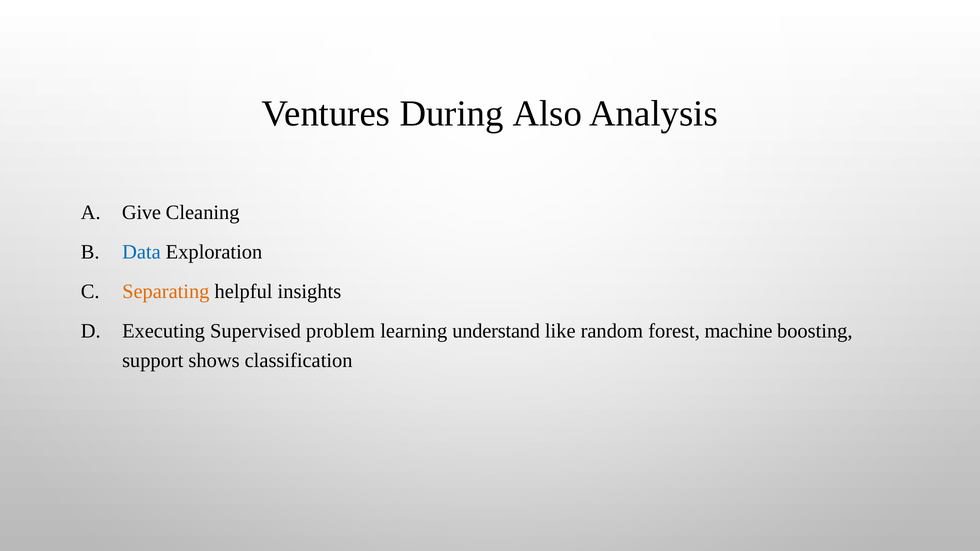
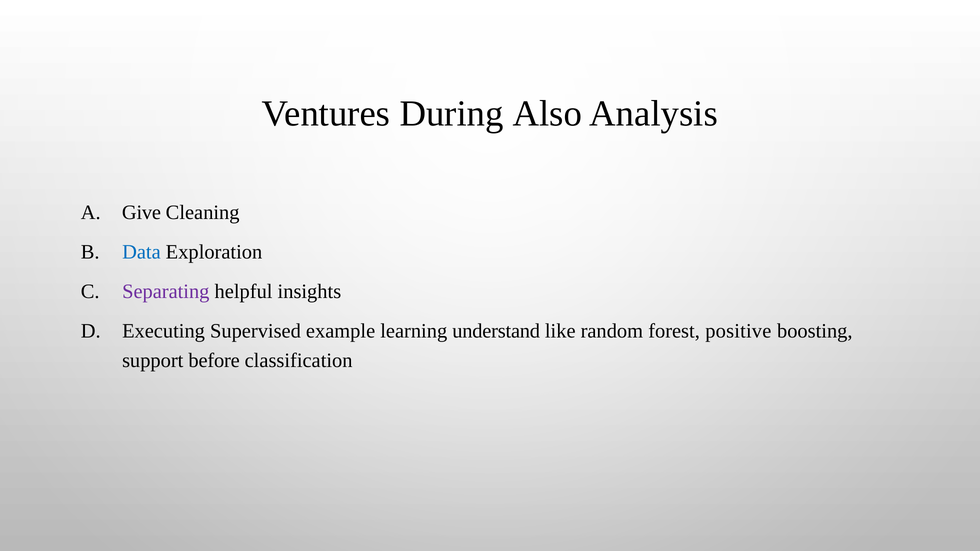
Separating colour: orange -> purple
problem: problem -> example
machine: machine -> positive
shows: shows -> before
